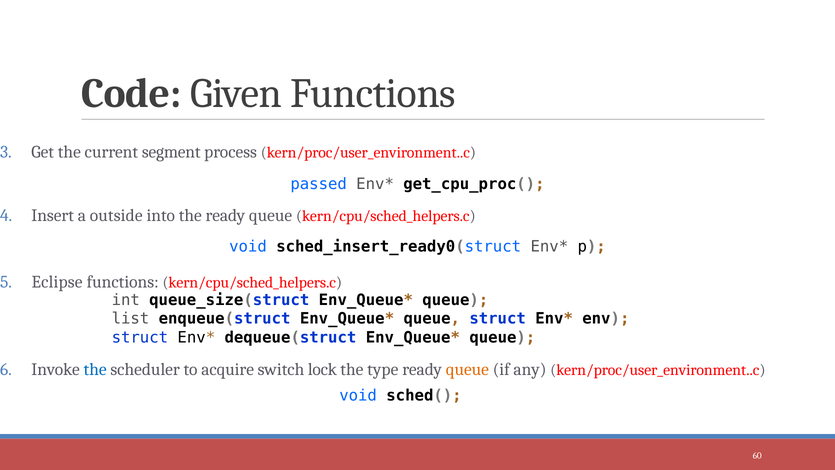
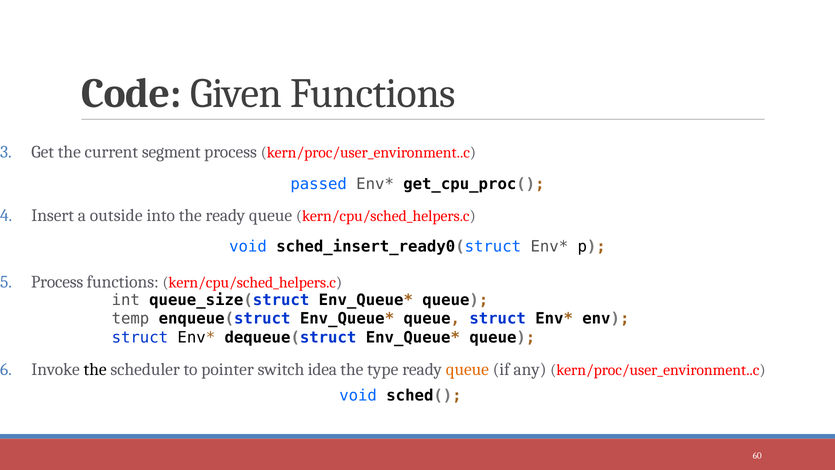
Eclipse at (57, 282): Eclipse -> Process
list: list -> temp
the at (95, 369) colour: blue -> black
acquire: acquire -> pointer
lock: lock -> idea
